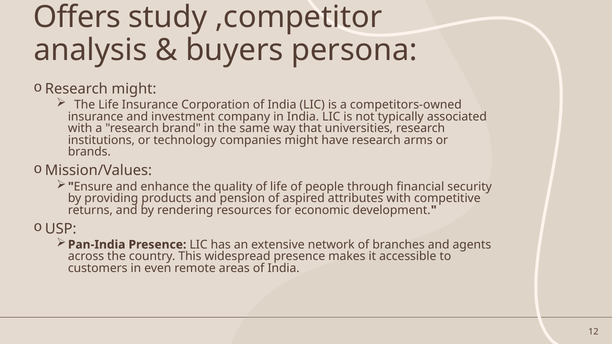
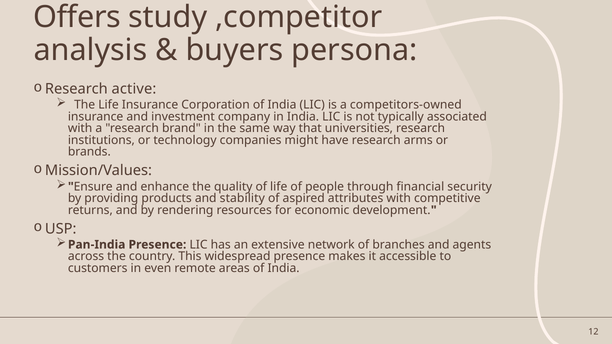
Research might: might -> active
pension: pension -> stability
